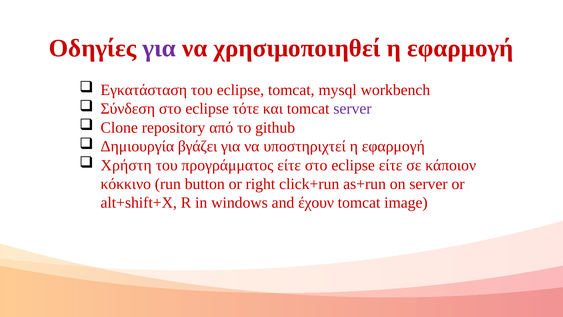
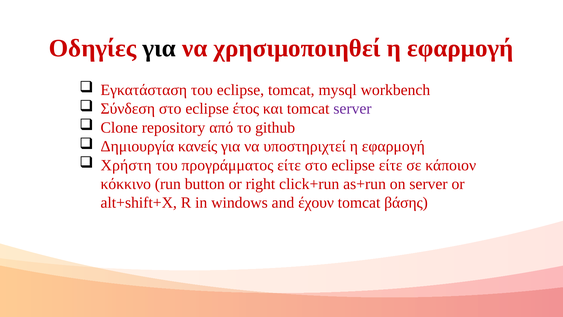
για at (159, 48) colour: purple -> black
τότε: τότε -> έτος
βγάζει: βγάζει -> κανείς
image: image -> βάσης
